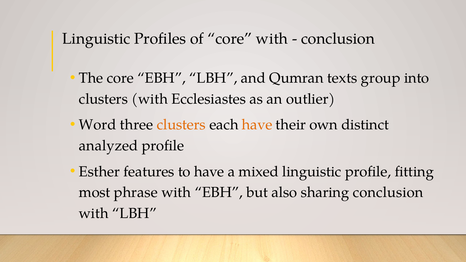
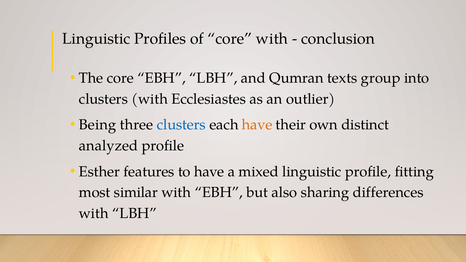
Word: Word -> Being
clusters at (181, 125) colour: orange -> blue
phrase: phrase -> similar
sharing conclusion: conclusion -> differences
